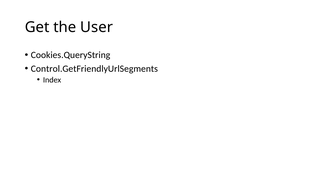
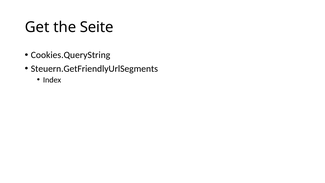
User: User -> Seite
Control.GetFriendlyUrlSegments: Control.GetFriendlyUrlSegments -> Steuern.GetFriendlyUrlSegments
